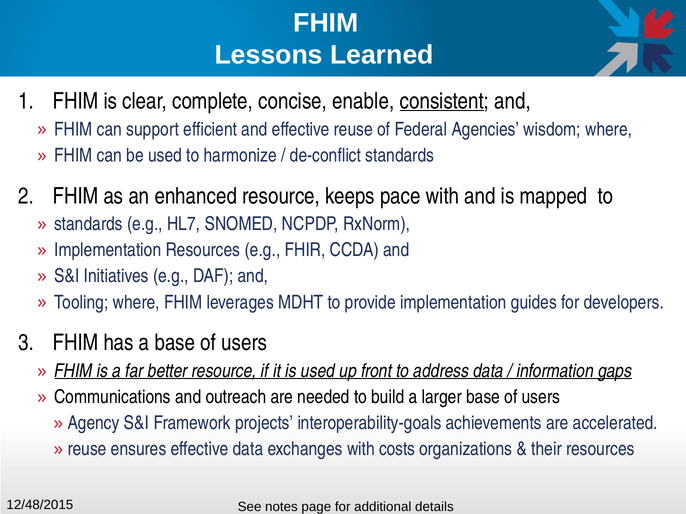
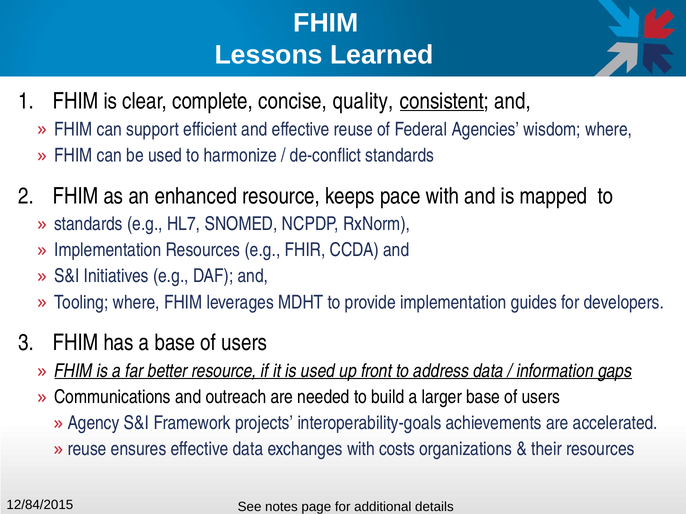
enable: enable -> quality
12/48/2015: 12/48/2015 -> 12/84/2015
